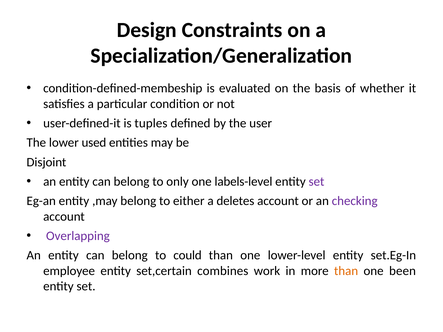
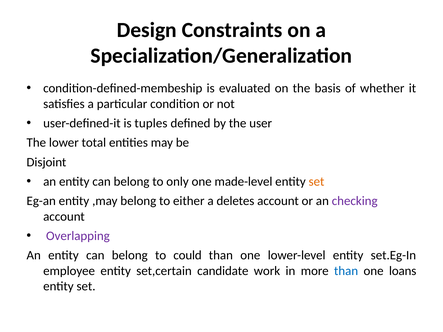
used: used -> total
labels-level: labels-level -> made-level
set at (316, 182) colour: purple -> orange
combines: combines -> candidate
than at (346, 271) colour: orange -> blue
been: been -> loans
